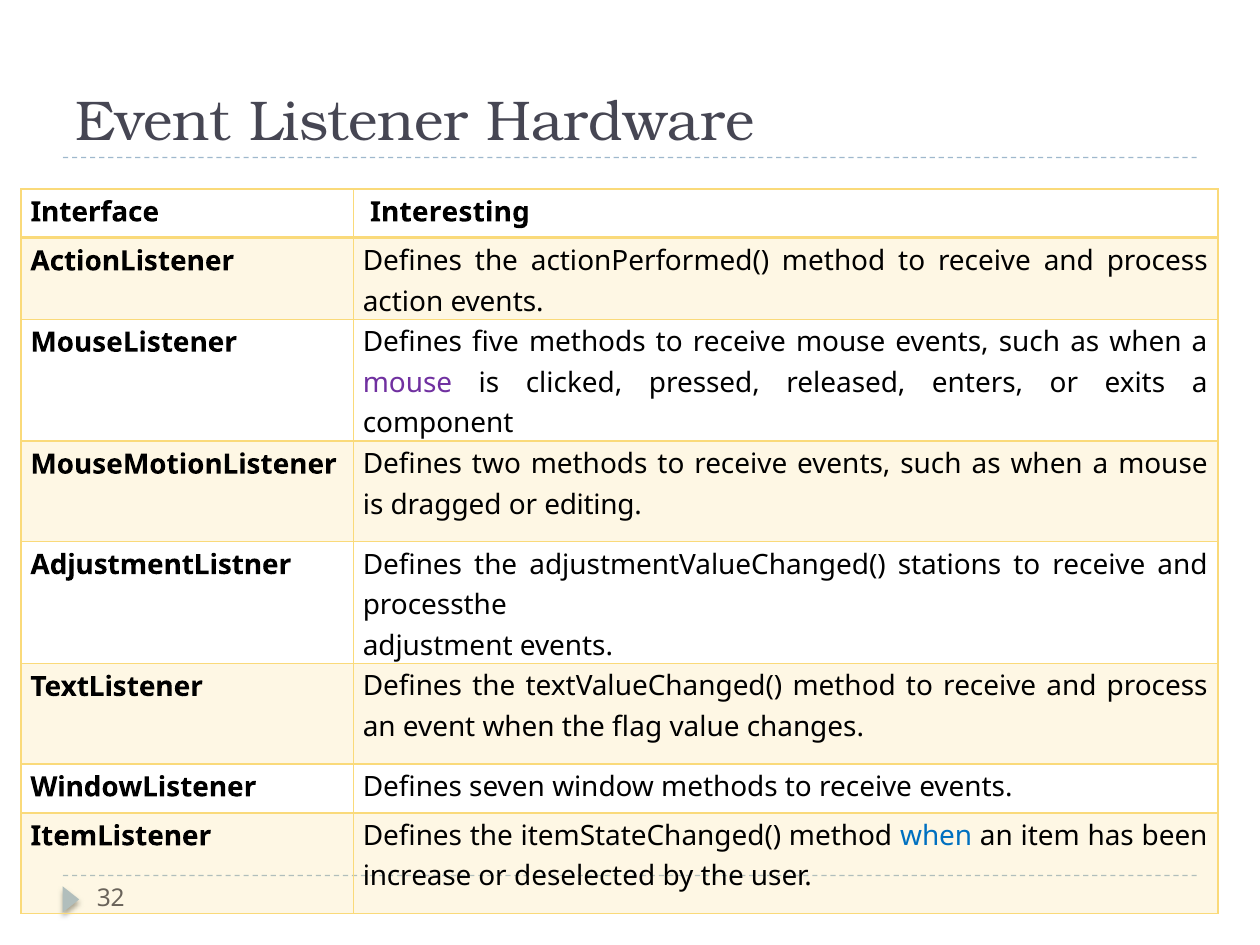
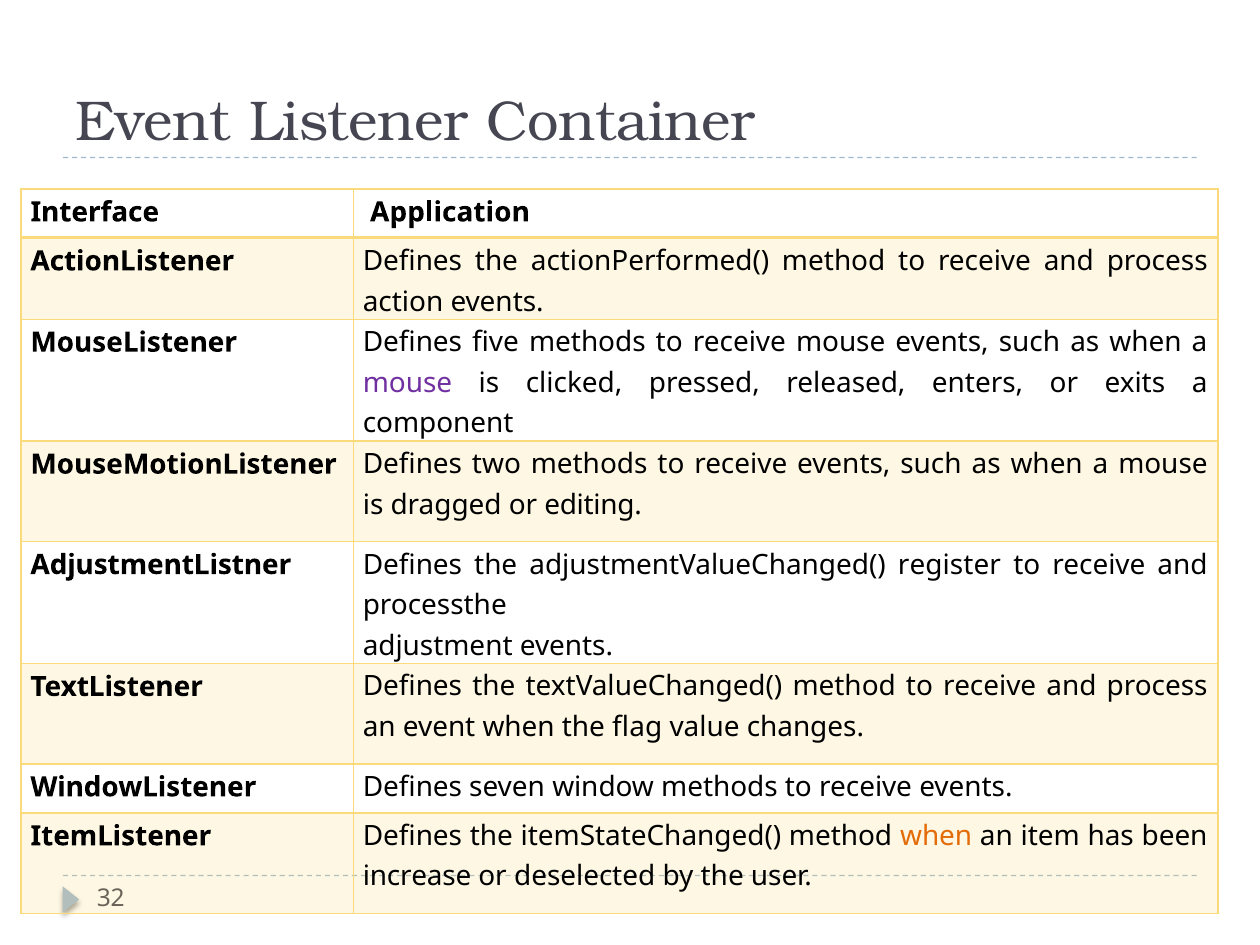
Hardware: Hardware -> Container
Interesting: Interesting -> Application
stations: stations -> register
when at (936, 836) colour: blue -> orange
